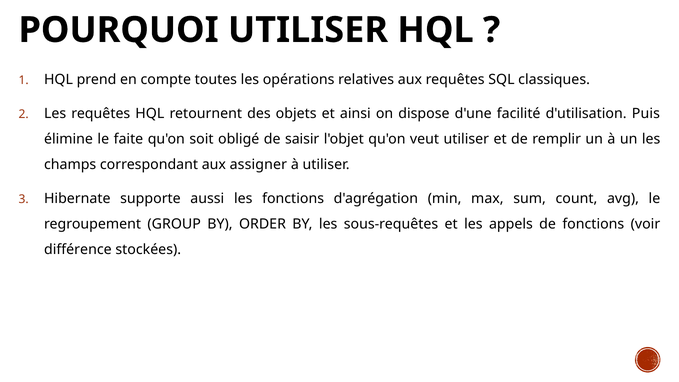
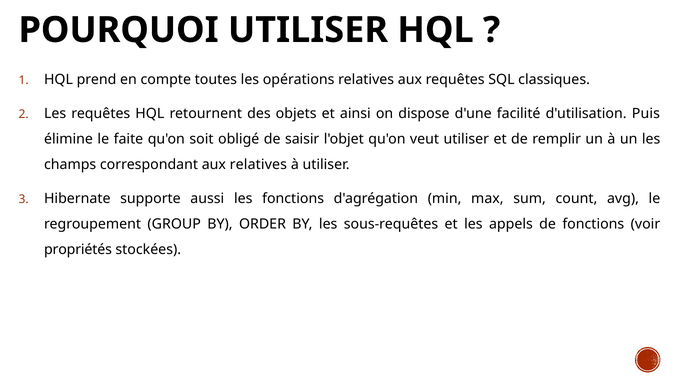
aux assigner: assigner -> relatives
différence: différence -> propriétés
